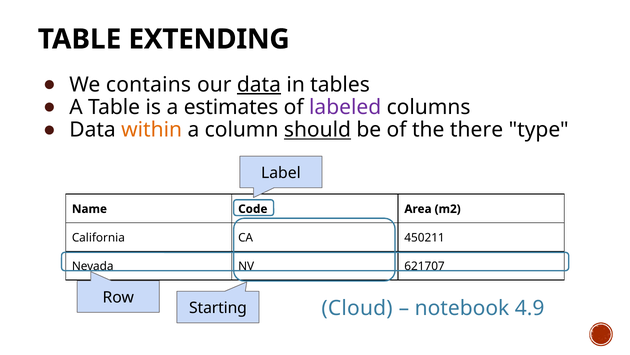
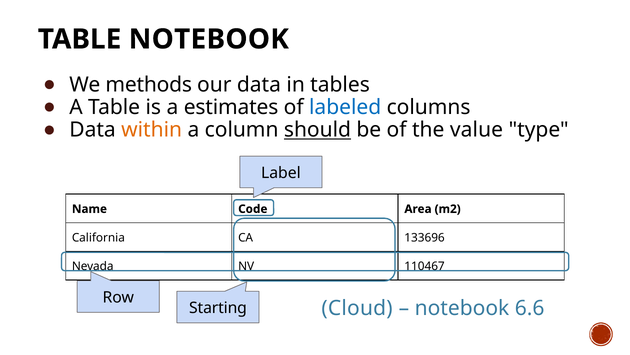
TABLE EXTENDING: EXTENDING -> NOTEBOOK
contains: contains -> methods
data at (259, 84) underline: present -> none
labeled colour: purple -> blue
there: there -> value
450211: 450211 -> 133696
621707: 621707 -> 110467
4.9: 4.9 -> 6.6
